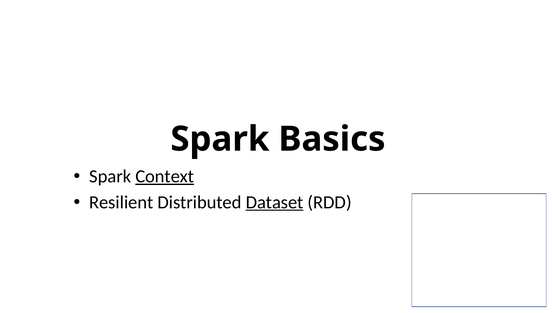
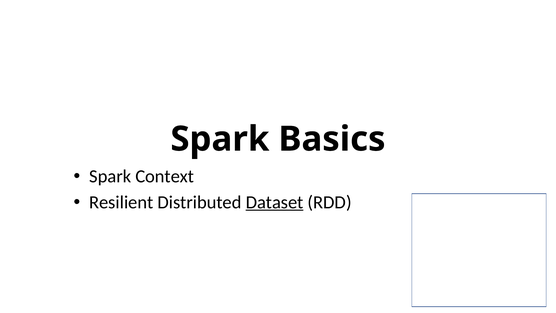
Context underline: present -> none
